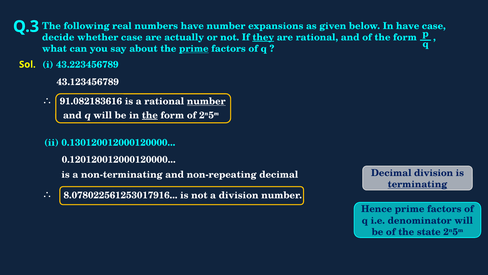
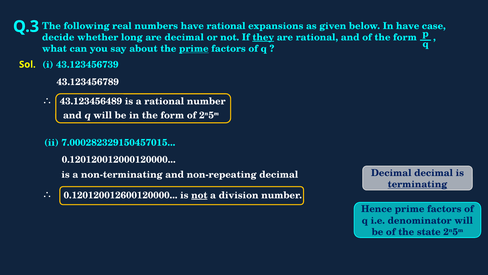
have number: number -> rational
whether case: case -> long
are actually: actually -> decimal
43.223456789: 43.223456789 -> 43.123456739
91.082183616: 91.082183616 -> 43.123456489
number at (206, 101) underline: present -> none
the at (150, 115) underline: present -> none
0.130120012000120000: 0.130120012000120000 -> 7.000282329150457015
Decimal division: division -> decimal
8.078022561253017916: 8.078022561253017916 -> 0.120120012600120000
not at (199, 195) underline: none -> present
